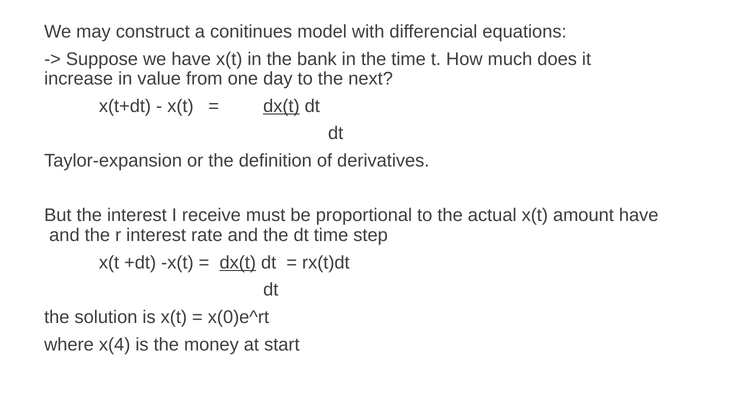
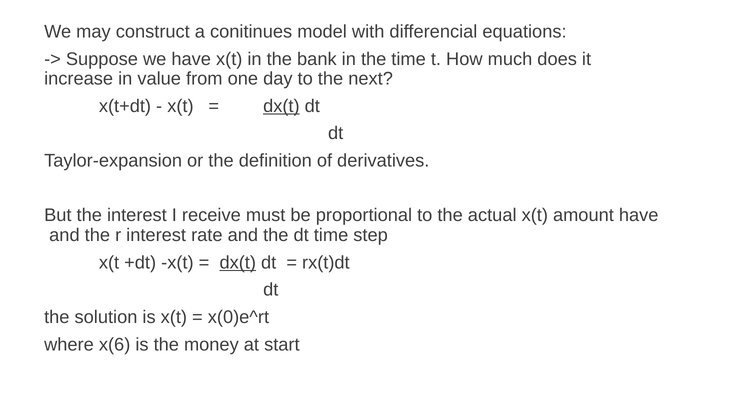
x(4: x(4 -> x(6
